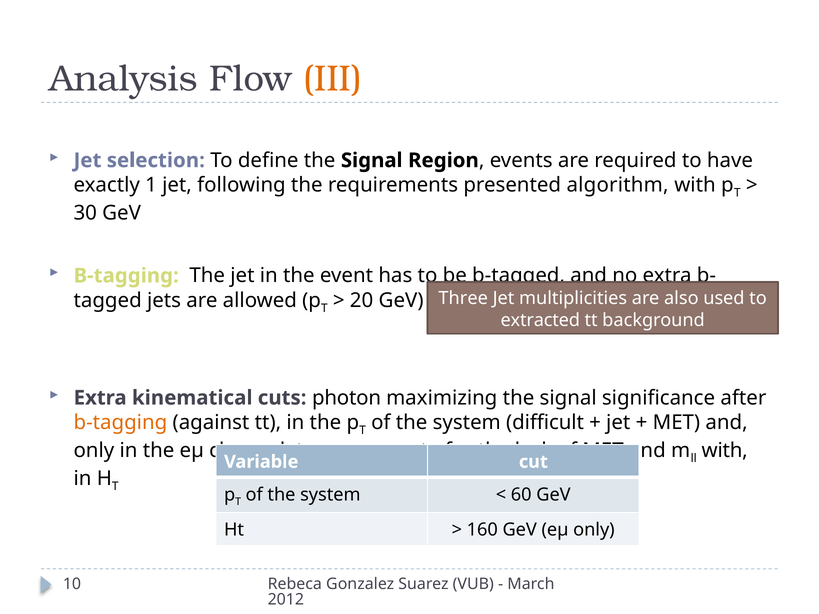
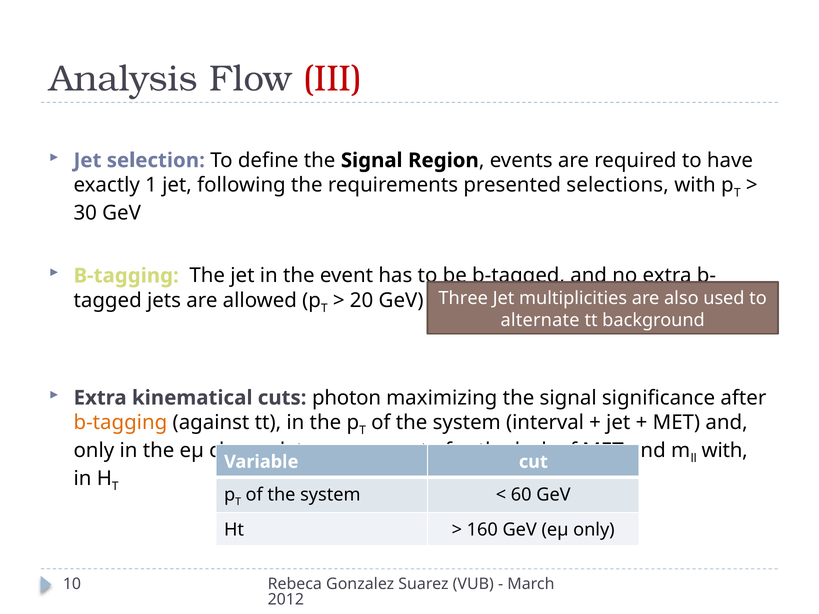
III colour: orange -> red
algorithm: algorithm -> selections
extracted: extracted -> alternate
difficult: difficult -> interval
